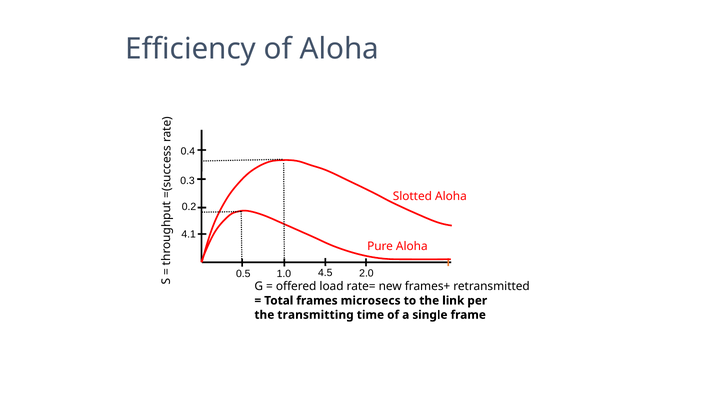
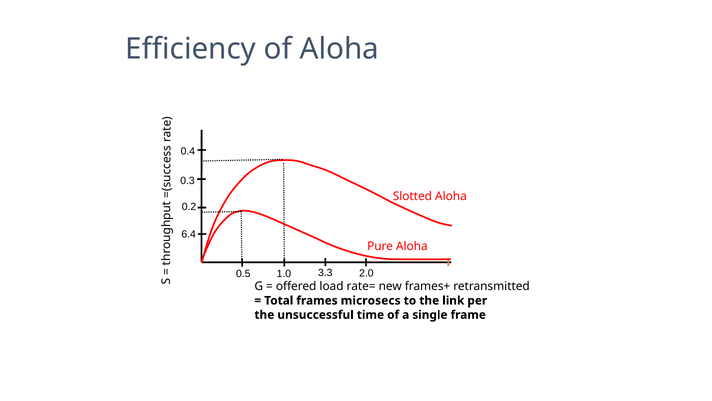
4.1: 4.1 -> 6.4
4.5: 4.5 -> 3.3
transmitting: transmitting -> unsuccessful
